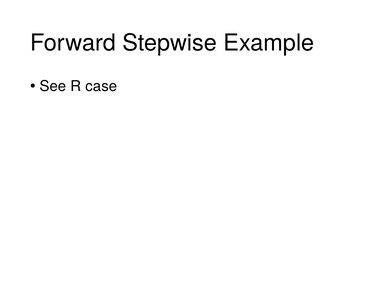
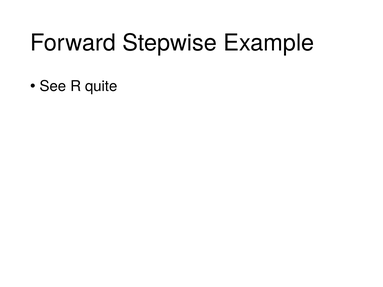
case: case -> quite
